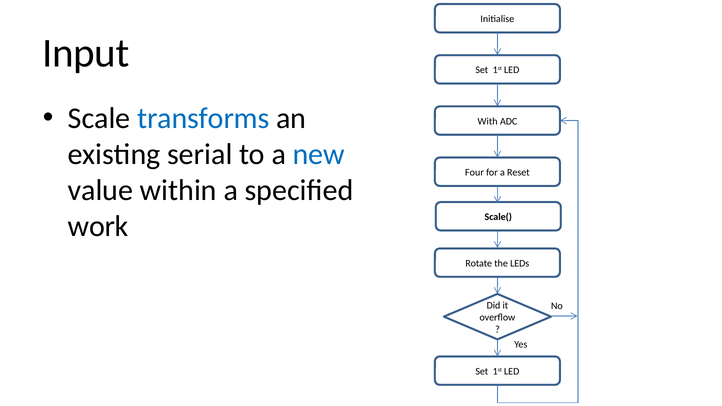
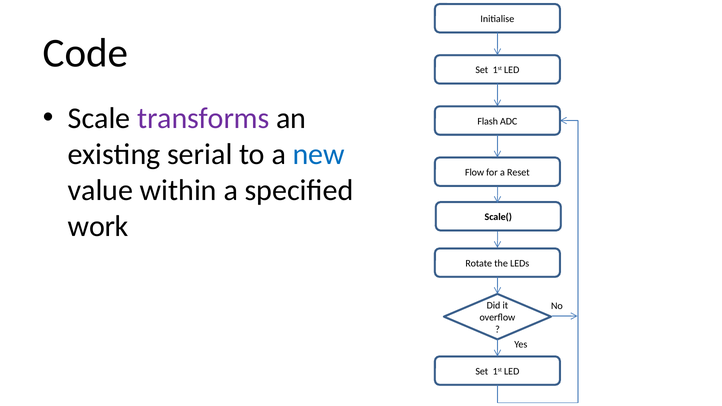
Input: Input -> Code
transforms colour: blue -> purple
With: With -> Flash
Four: Four -> Flow
